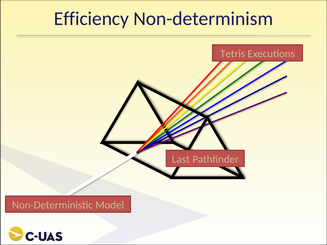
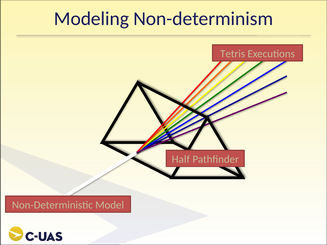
Efficiency: Efficiency -> Modeling
Last: Last -> Half
